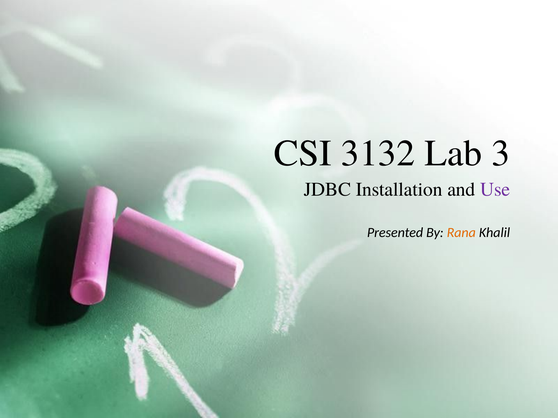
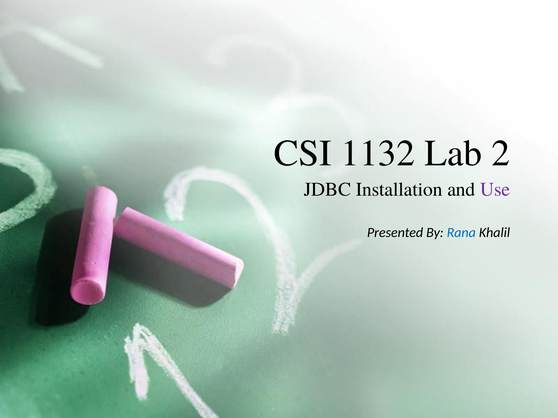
3132: 3132 -> 1132
3: 3 -> 2
Rana colour: orange -> blue
